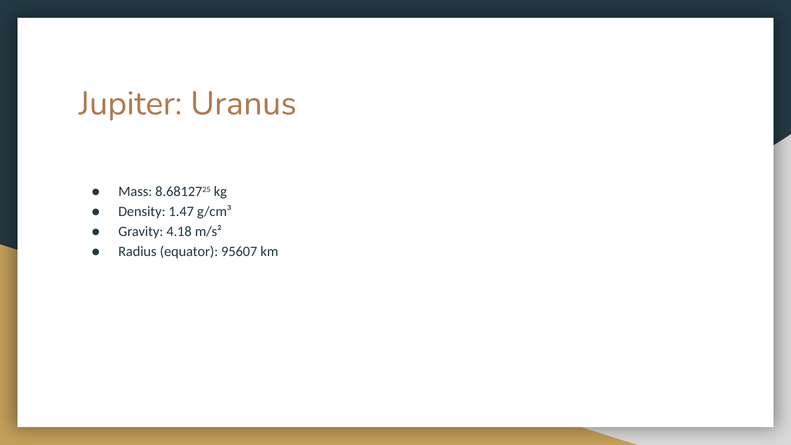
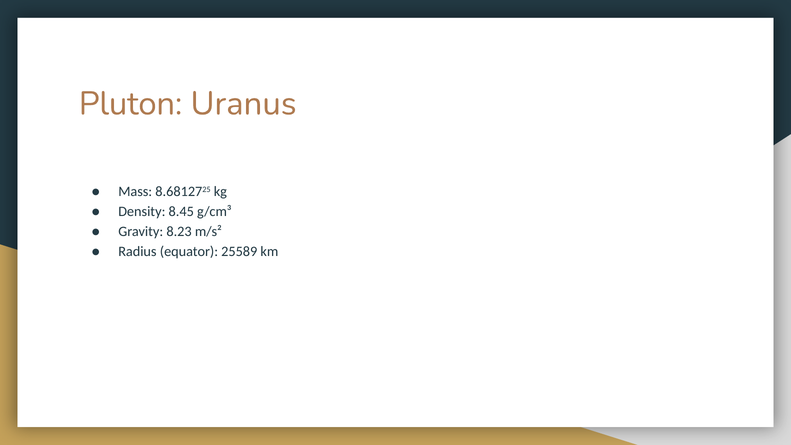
Jupiter: Jupiter -> Pluton
1.47: 1.47 -> 8.45
4.18: 4.18 -> 8.23
95607: 95607 -> 25589
